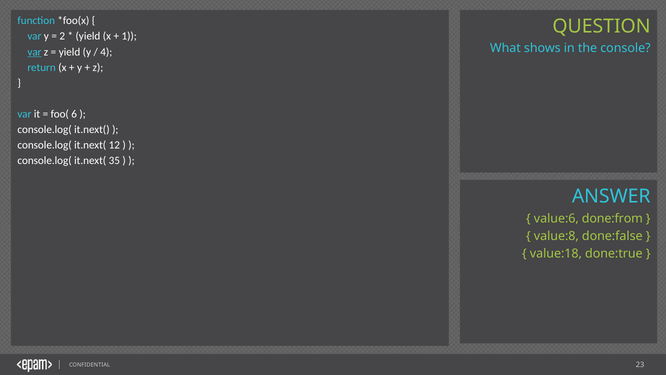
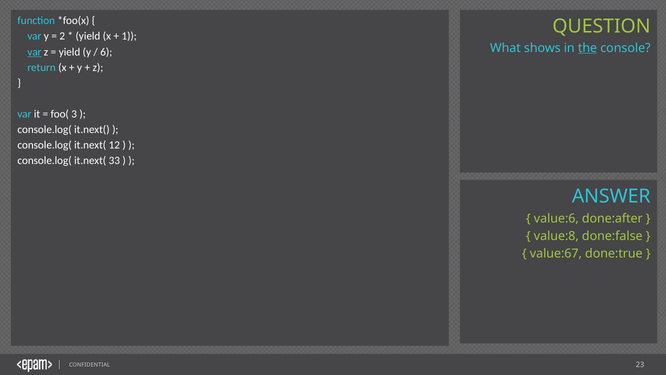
the underline: none -> present
4: 4 -> 6
6: 6 -> 3
35: 35 -> 33
done:from: done:from -> done:after
value:18: value:18 -> value:67
